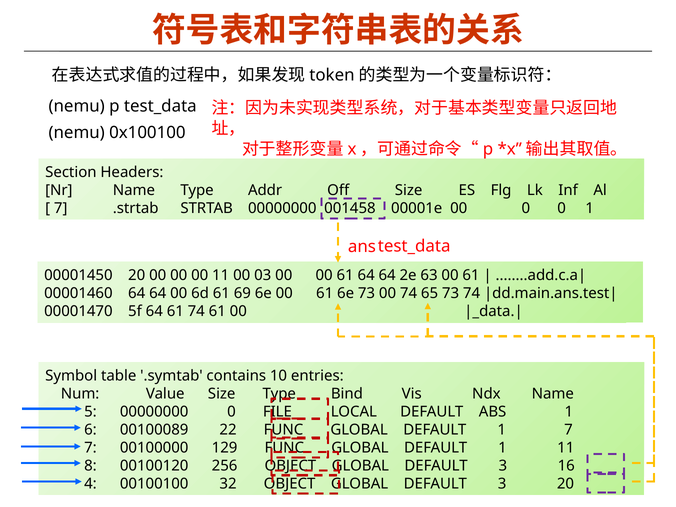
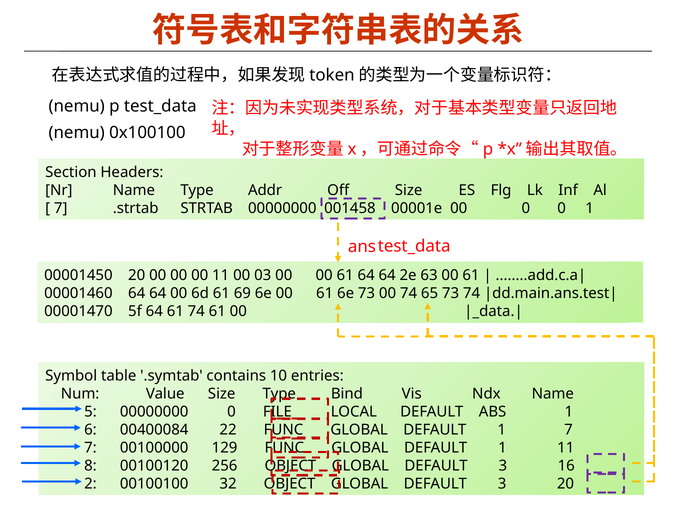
00100089: 00100089 -> 00400084
4: 4 -> 2
